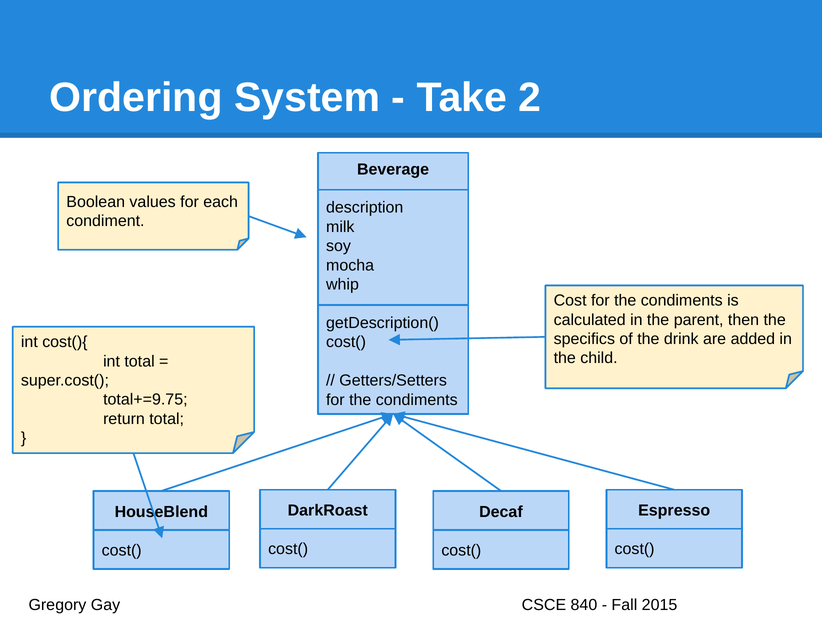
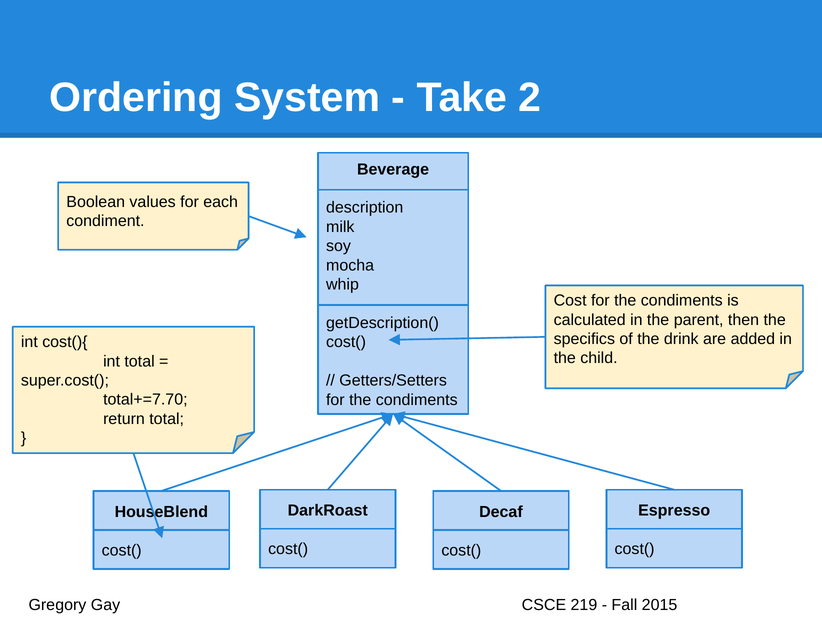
total+=9.75: total+=9.75 -> total+=7.70
840: 840 -> 219
